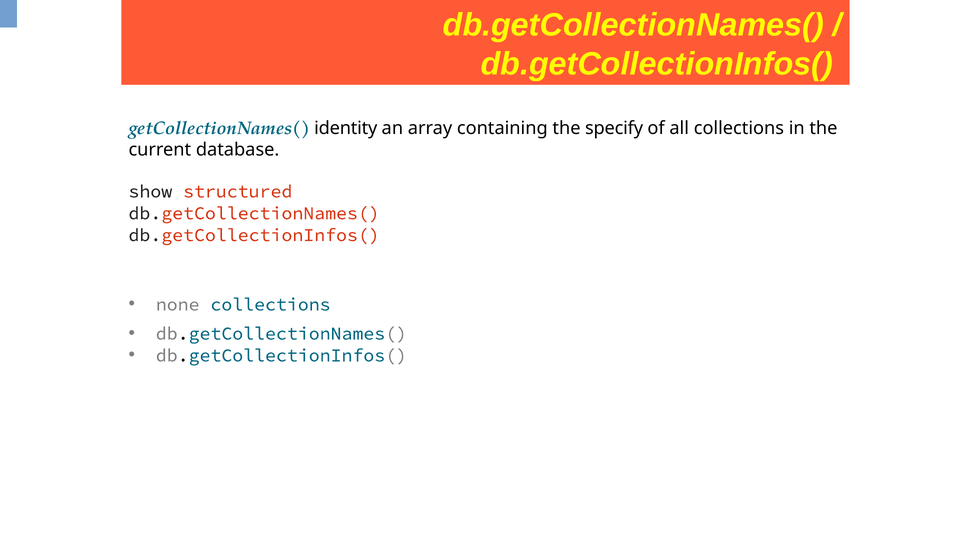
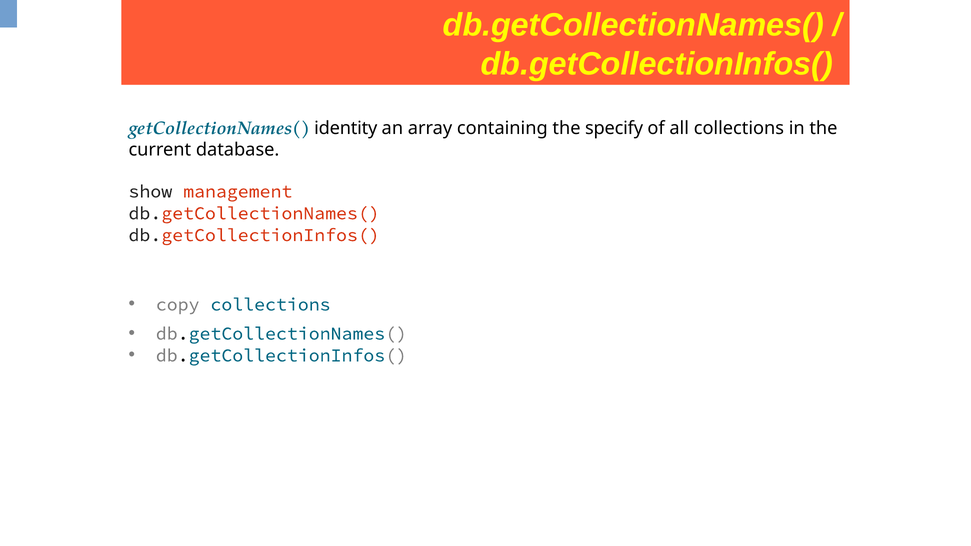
structured: structured -> management
none: none -> copy
